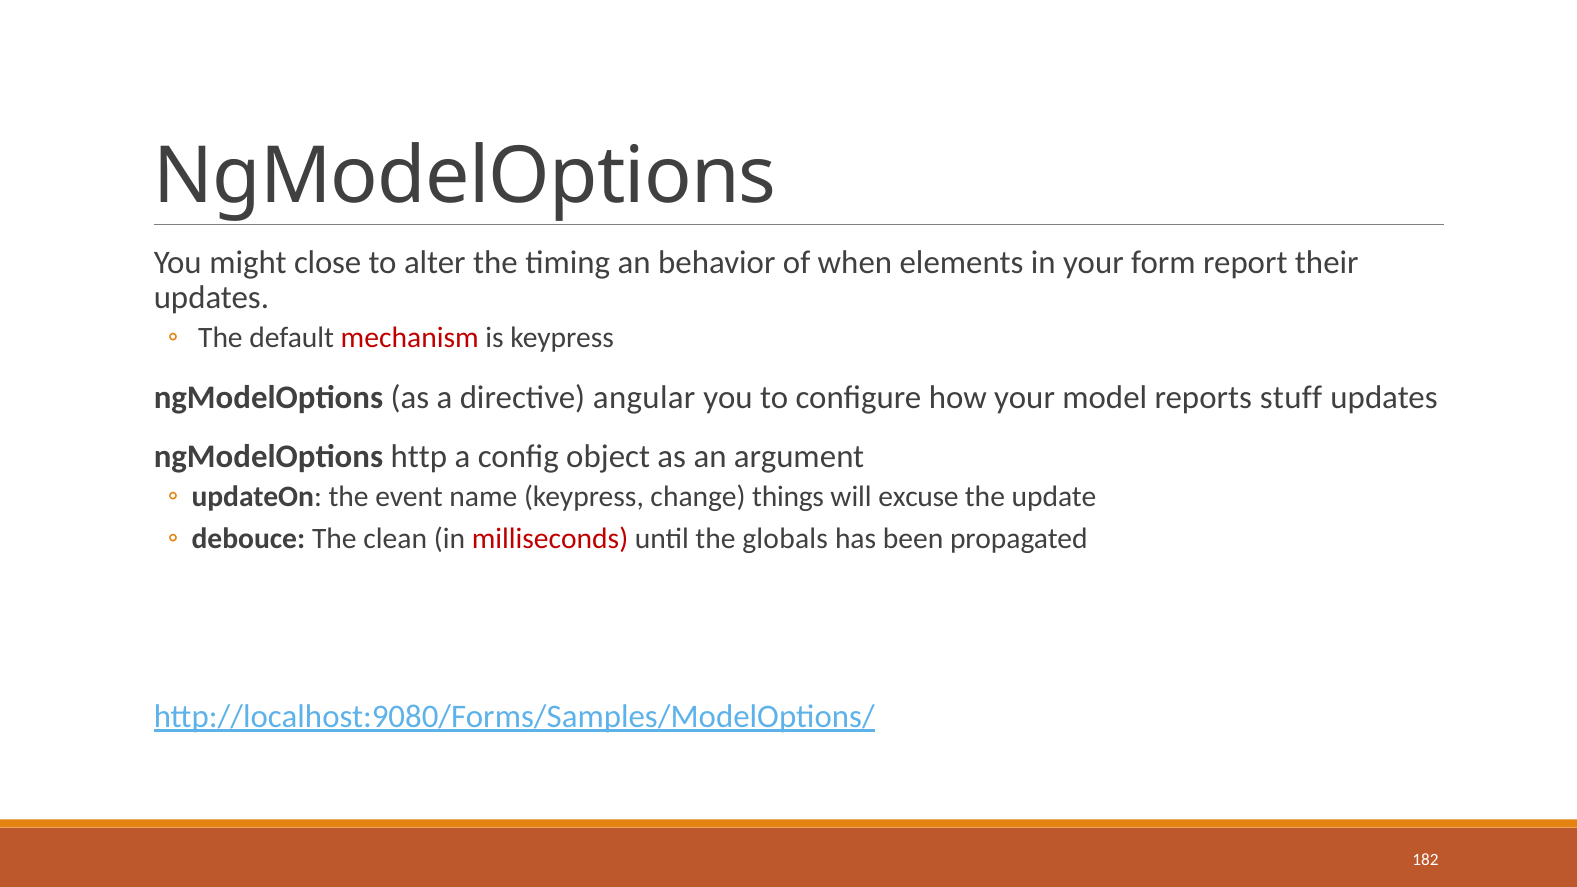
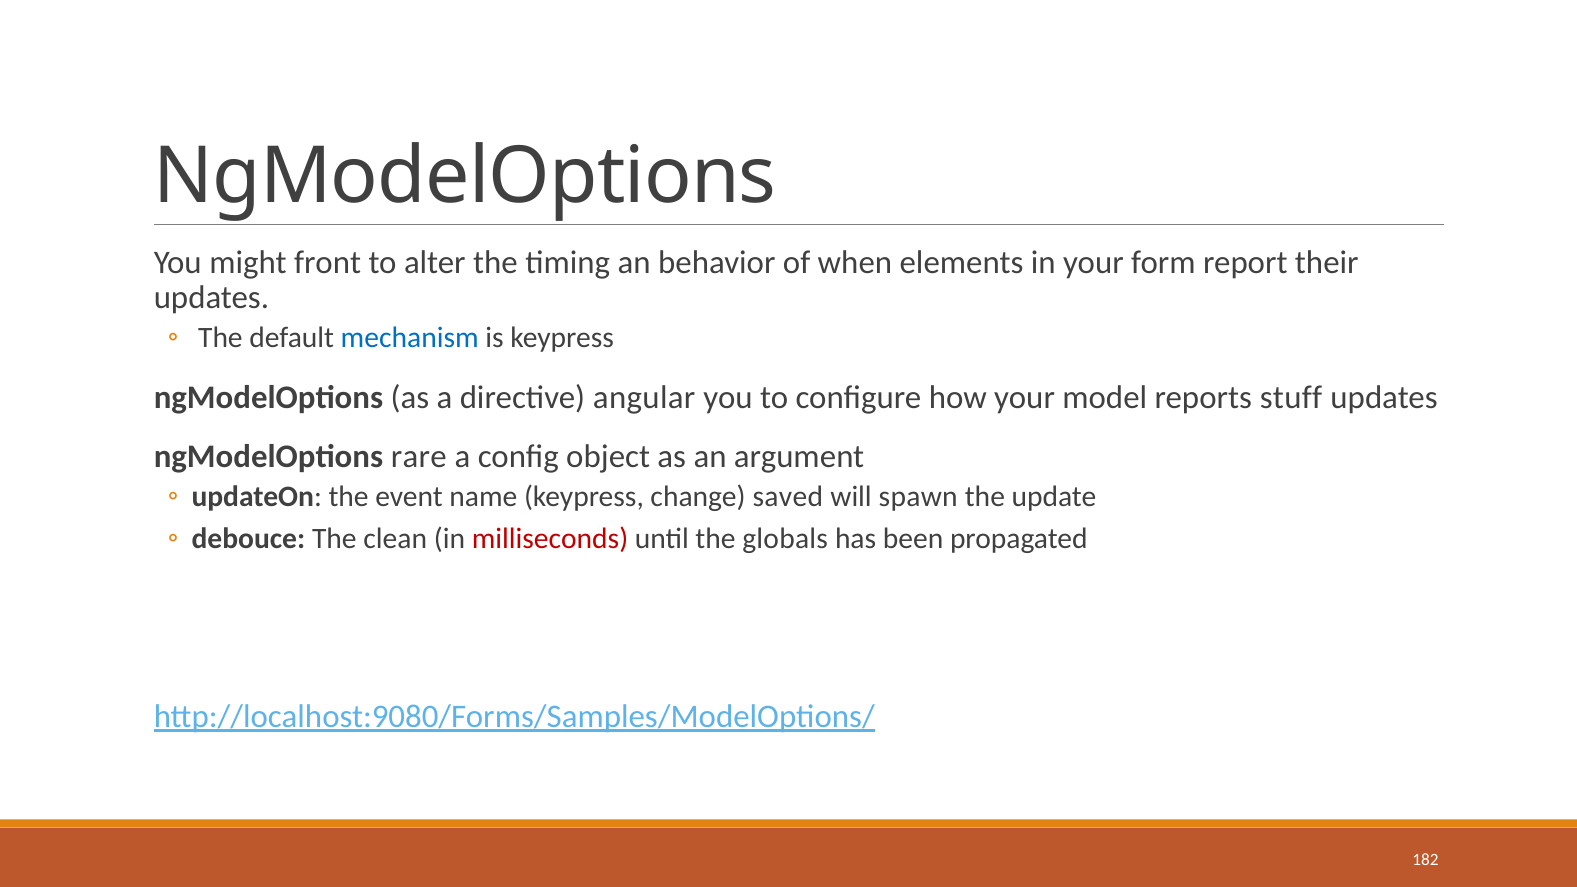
close: close -> front
mechanism colour: red -> blue
http: http -> rare
things: things -> saved
excuse: excuse -> spawn
